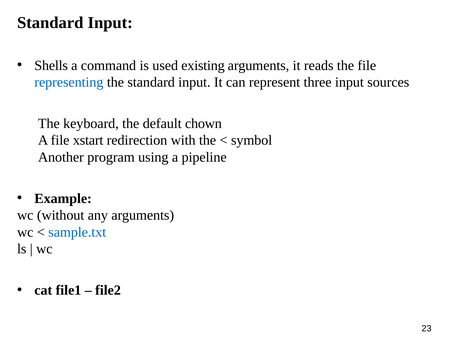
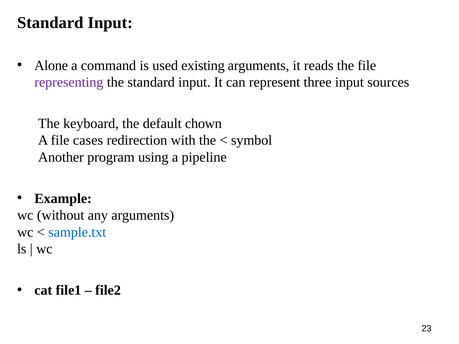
Shells: Shells -> Alone
representing colour: blue -> purple
xstart: xstart -> cases
